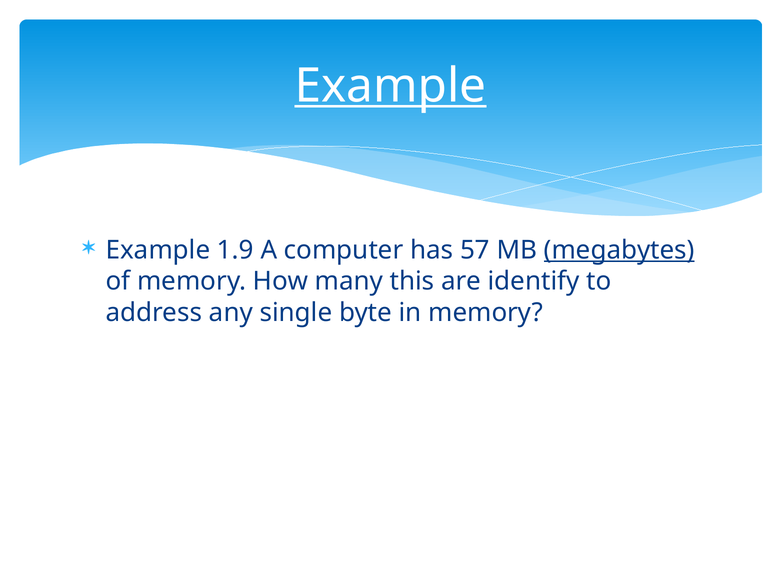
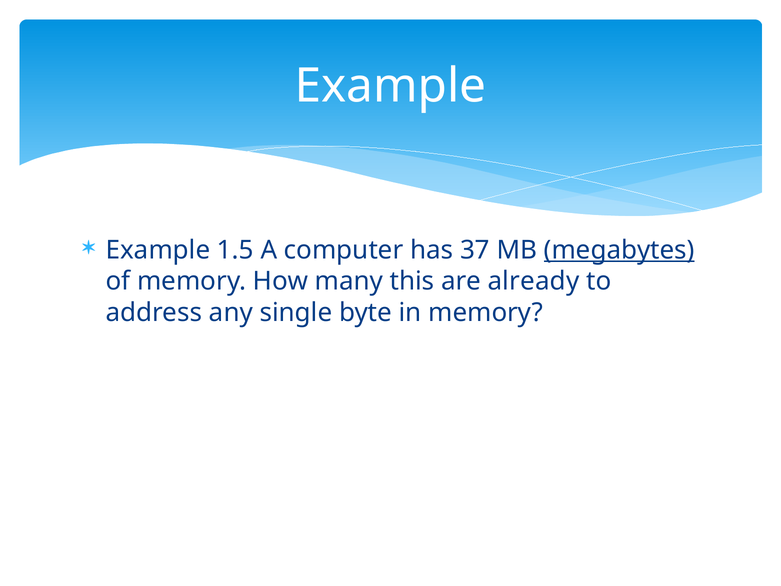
Example at (390, 86) underline: present -> none
1.9: 1.9 -> 1.5
57: 57 -> 37
identify: identify -> already
